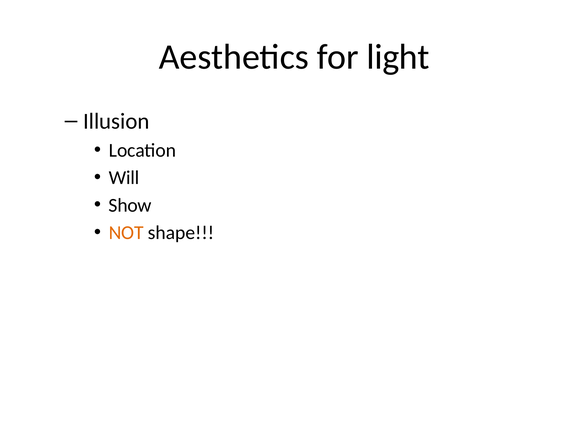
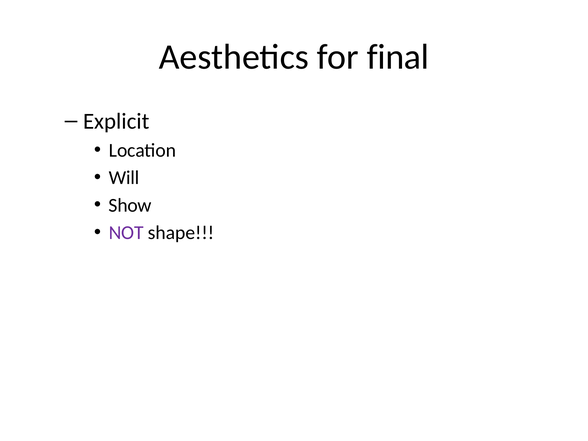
light: light -> final
Illusion: Illusion -> Explicit
NOT colour: orange -> purple
